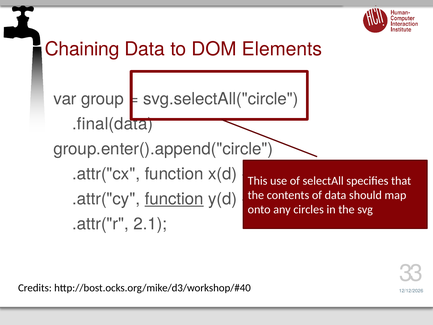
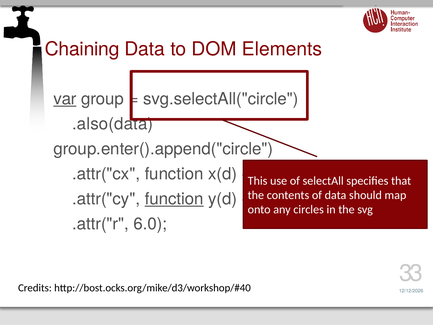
var underline: none -> present
.final(data: .final(data -> .also(data
2.1: 2.1 -> 6.0
